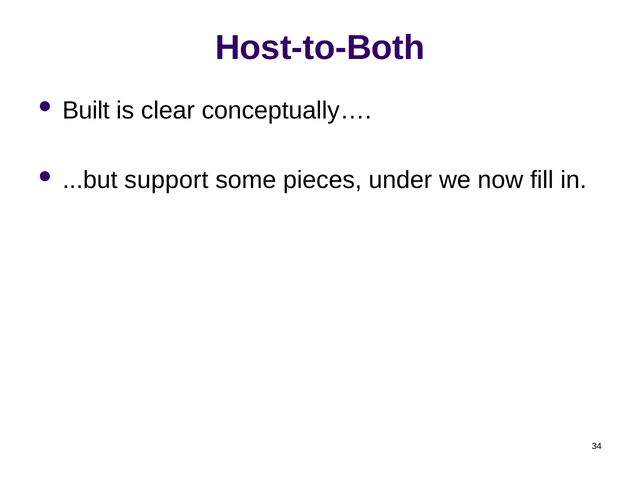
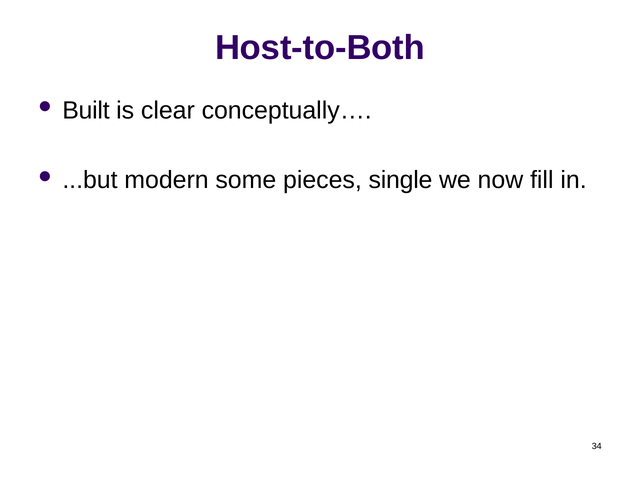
support: support -> modern
under: under -> single
